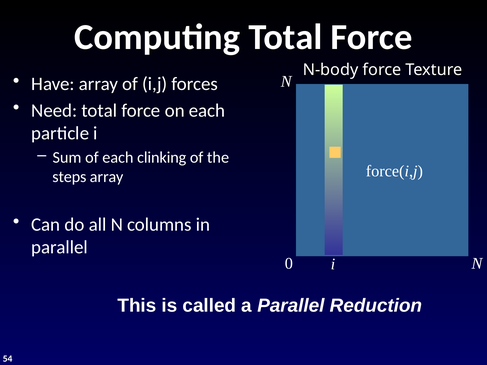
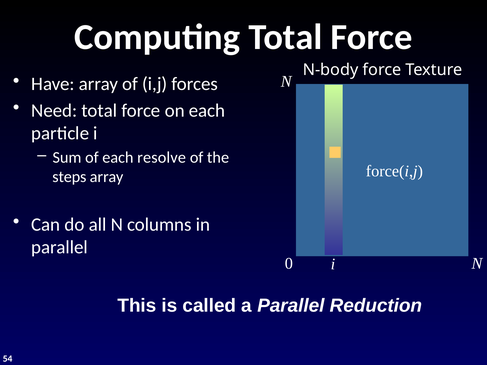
clinking: clinking -> resolve
